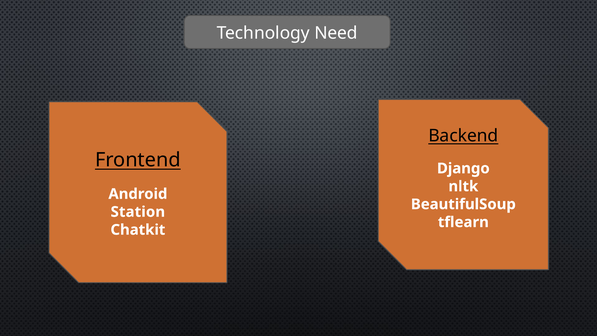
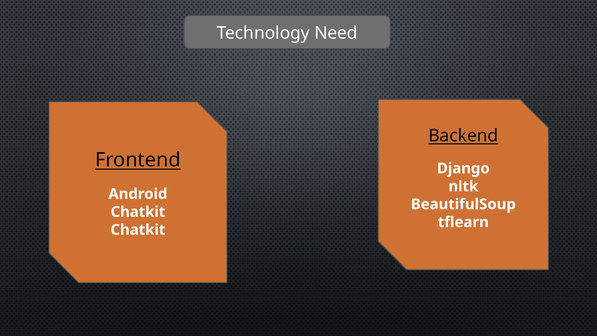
Station at (138, 212): Station -> Chatkit
